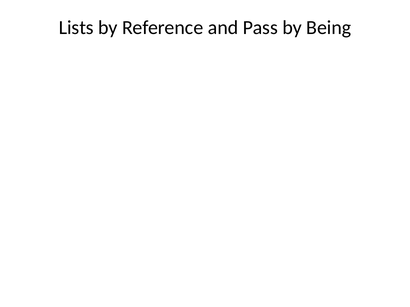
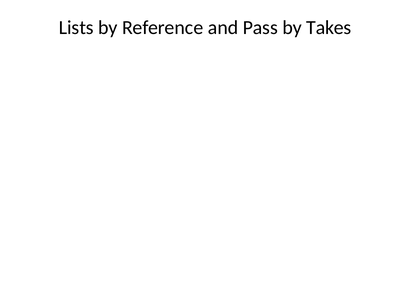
Being: Being -> Takes
